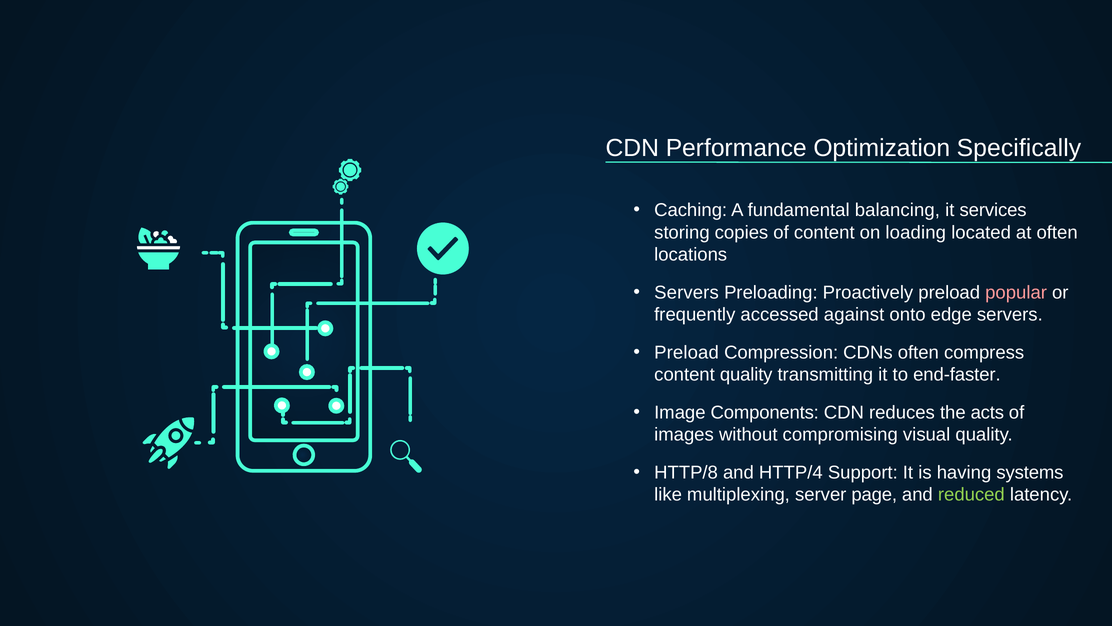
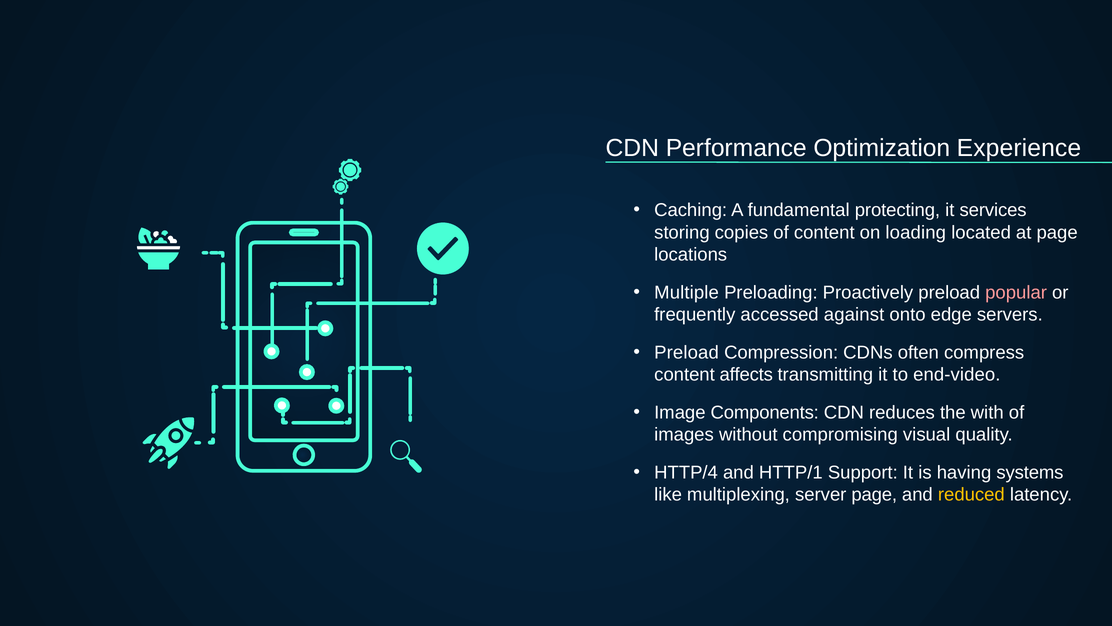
Specifically: Specifically -> Experience
balancing: balancing -> protecting
at often: often -> page
Servers at (687, 292): Servers -> Multiple
content quality: quality -> affects
end-faster: end-faster -> end-video
acts: acts -> with
HTTP/8: HTTP/8 -> HTTP/4
HTTP/4: HTTP/4 -> HTTP/1
reduced colour: light green -> yellow
